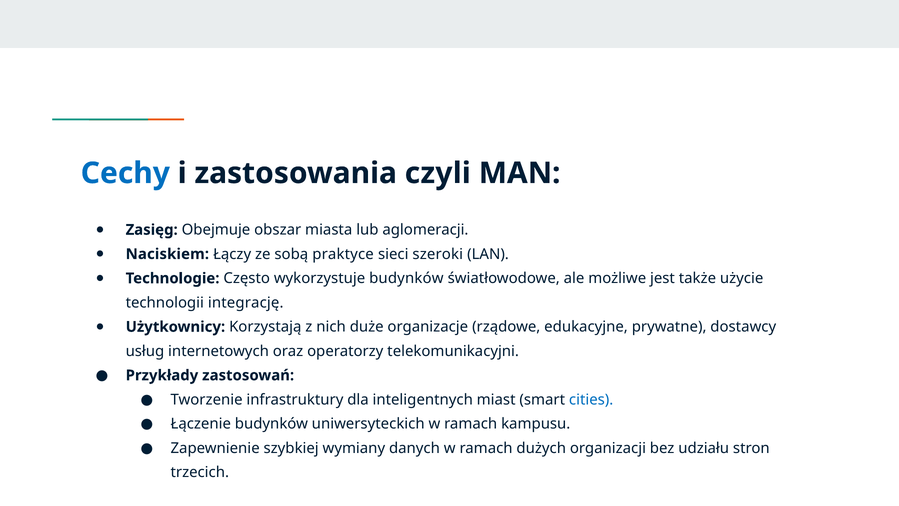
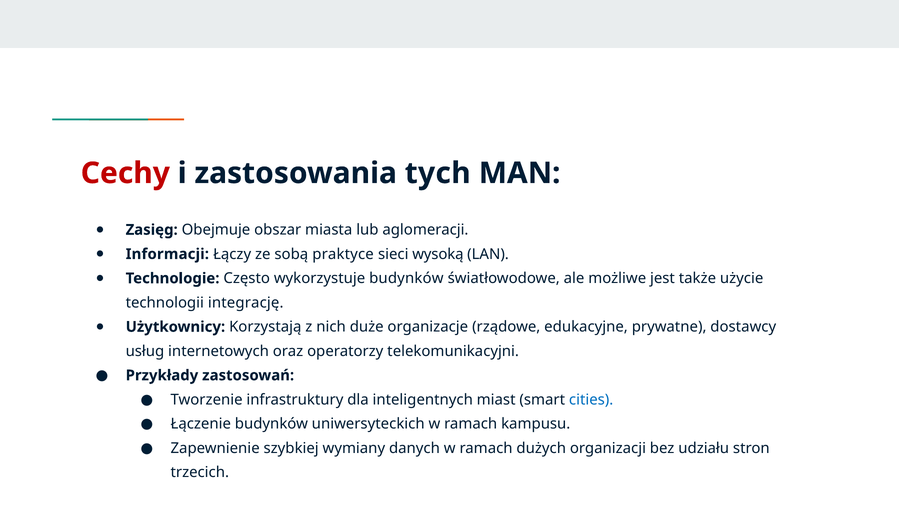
Cechy colour: blue -> red
czyli: czyli -> tych
Naciskiem: Naciskiem -> Informacji
szeroki: szeroki -> wysoką
